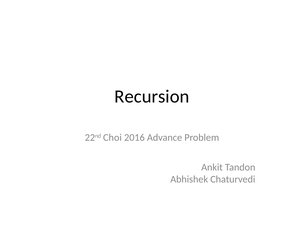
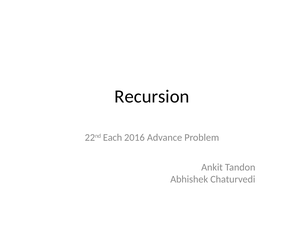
Choi: Choi -> Each
